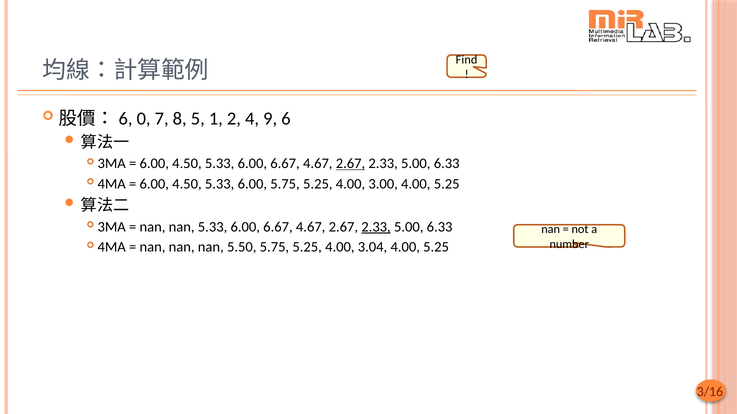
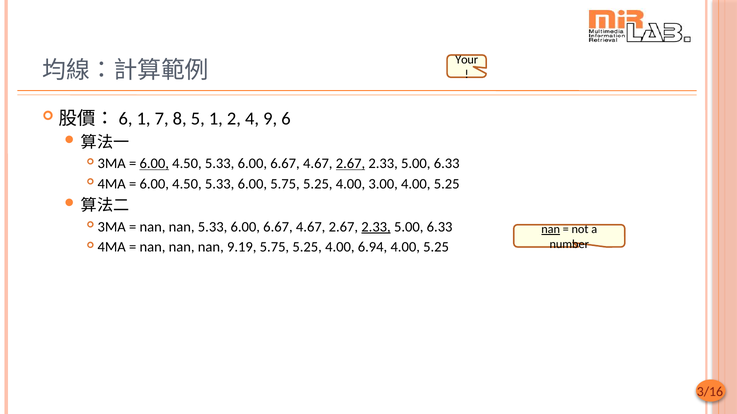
Find: Find -> Your
0 at (144, 119): 0 -> 1
6.00 at (154, 164) underline: none -> present
nan at (551, 230) underline: none -> present
5.50: 5.50 -> 9.19
3.04: 3.04 -> 6.94
